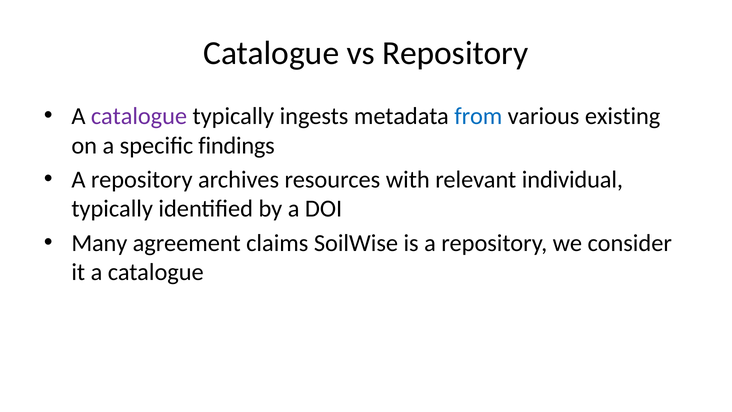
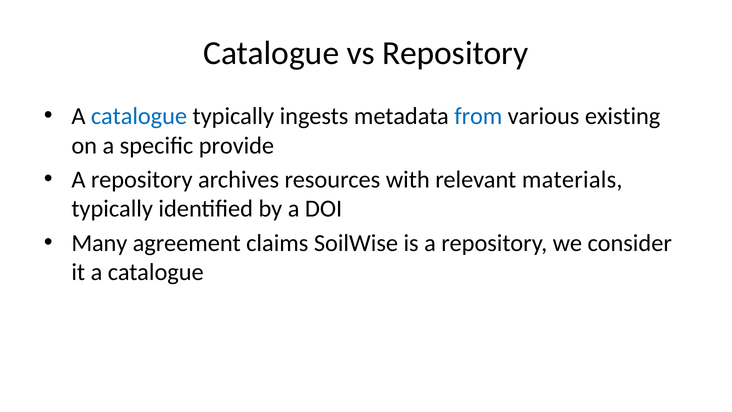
catalogue at (139, 116) colour: purple -> blue
findings: findings -> provide
individual: individual -> materials
